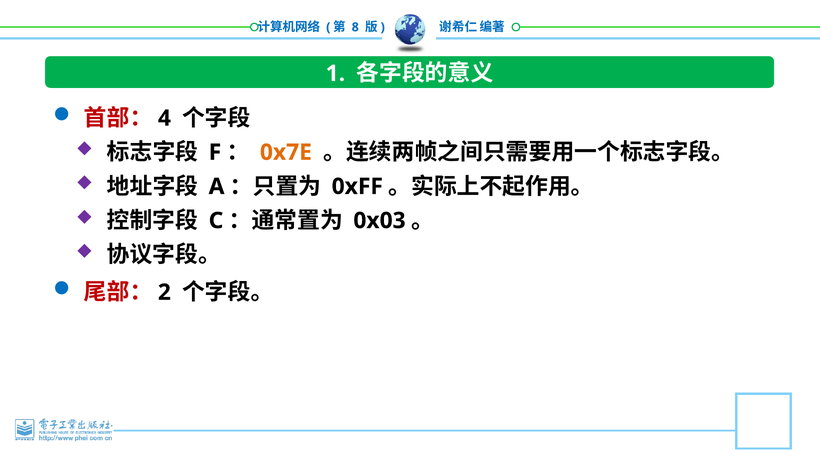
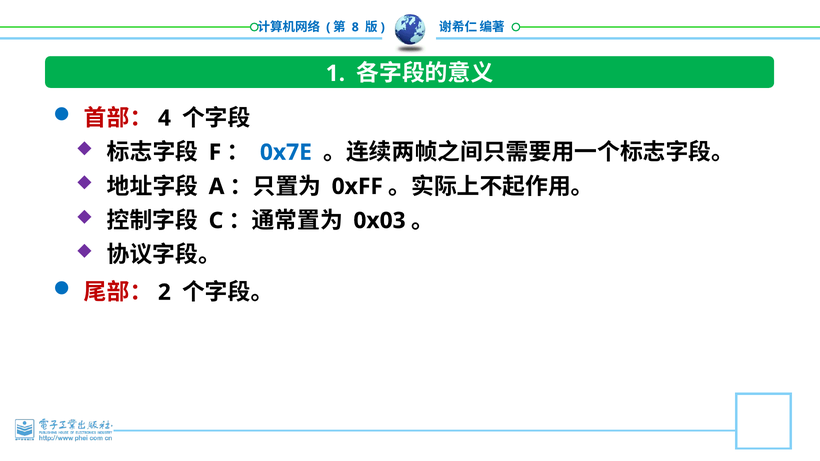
0x7E colour: orange -> blue
